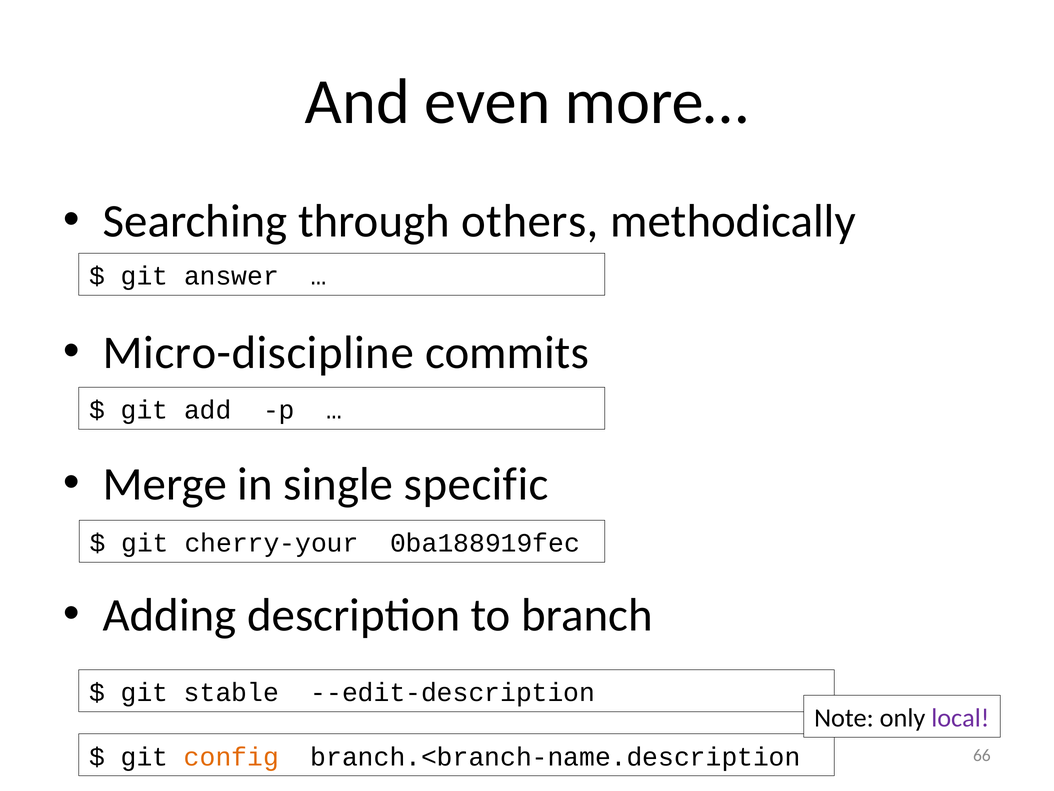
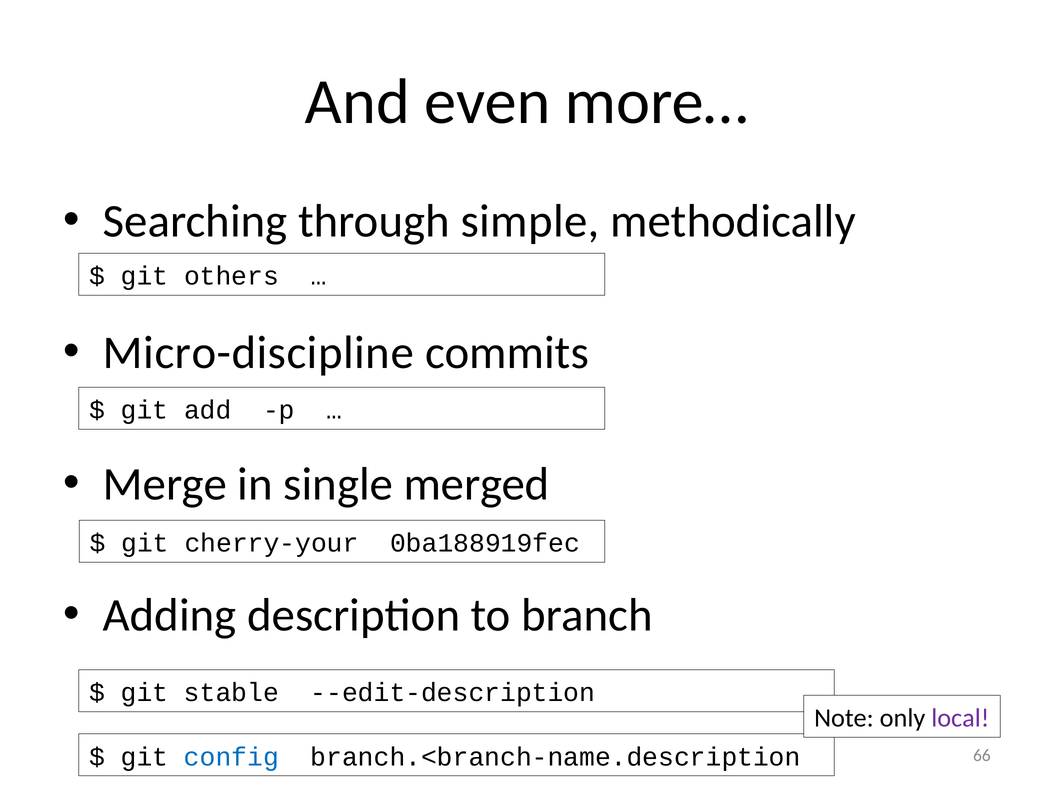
others: others -> simple
answer: answer -> others
specific: specific -> merged
config colour: orange -> blue
